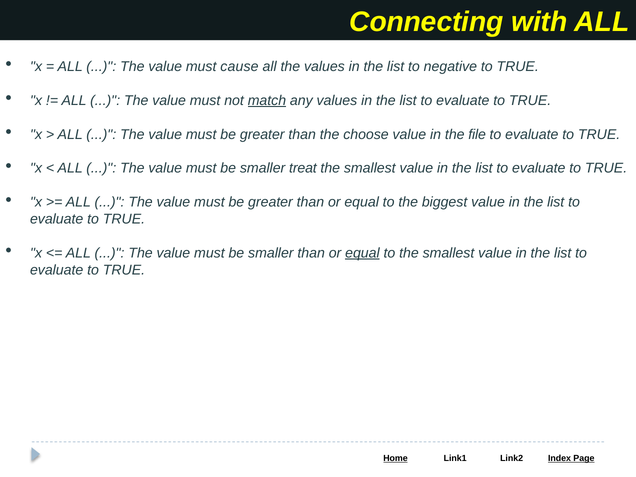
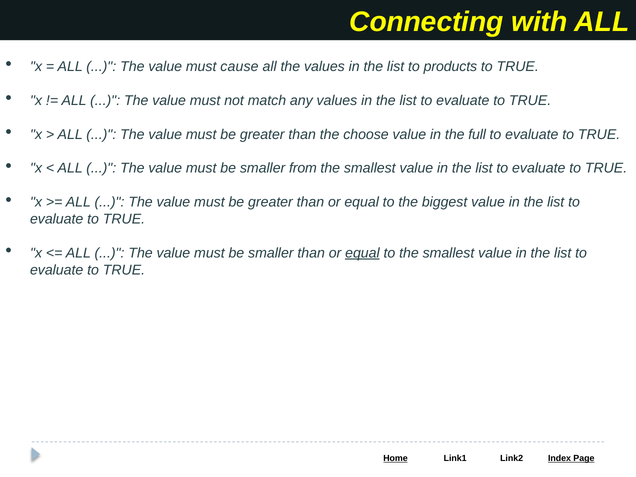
negative: negative -> products
match underline: present -> none
file: file -> full
treat: treat -> from
